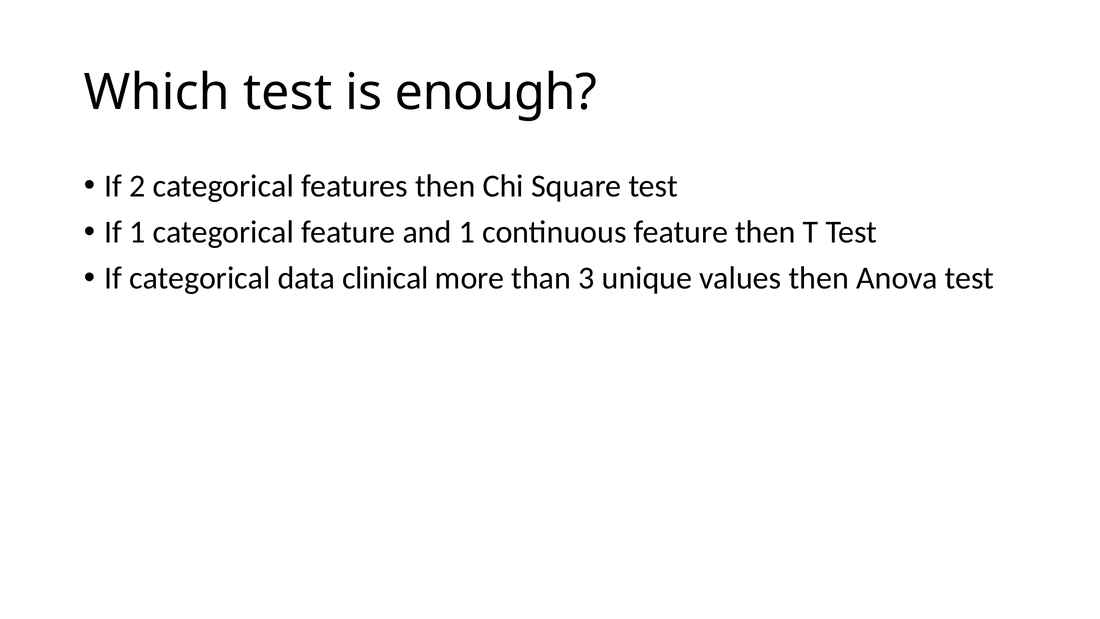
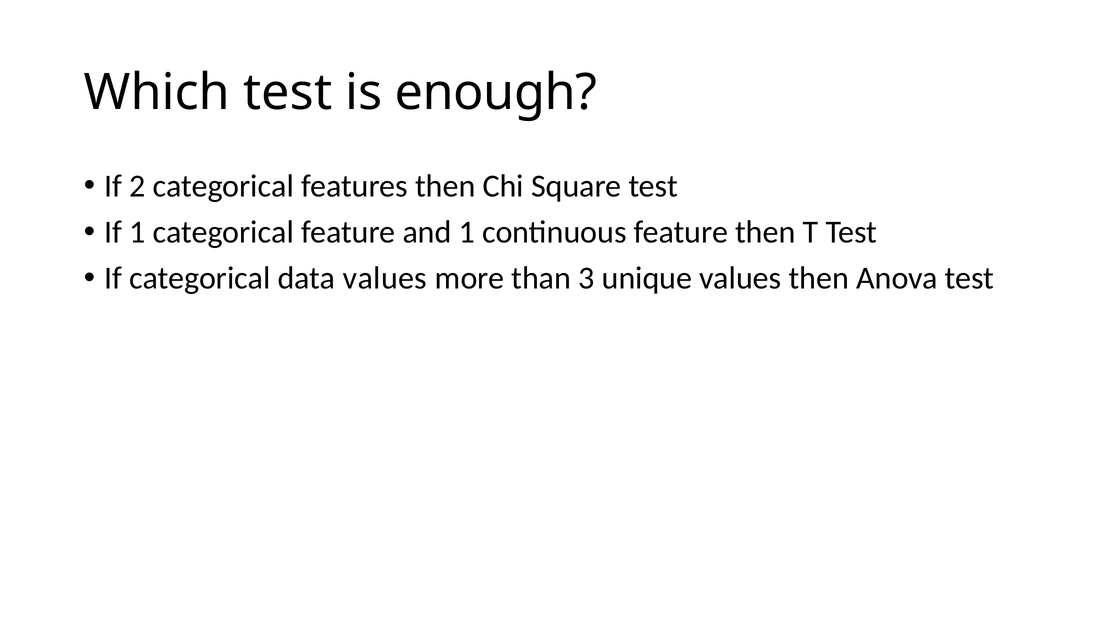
data clinical: clinical -> values
